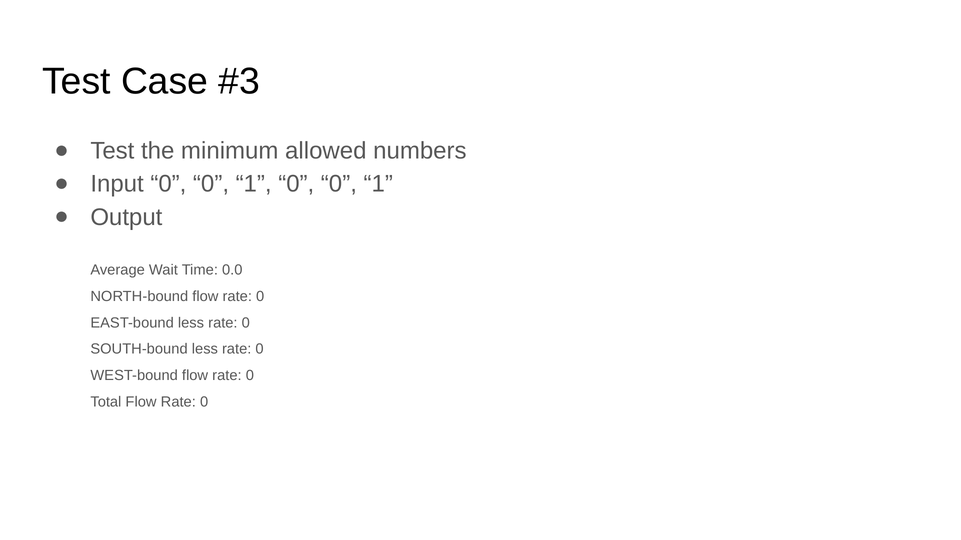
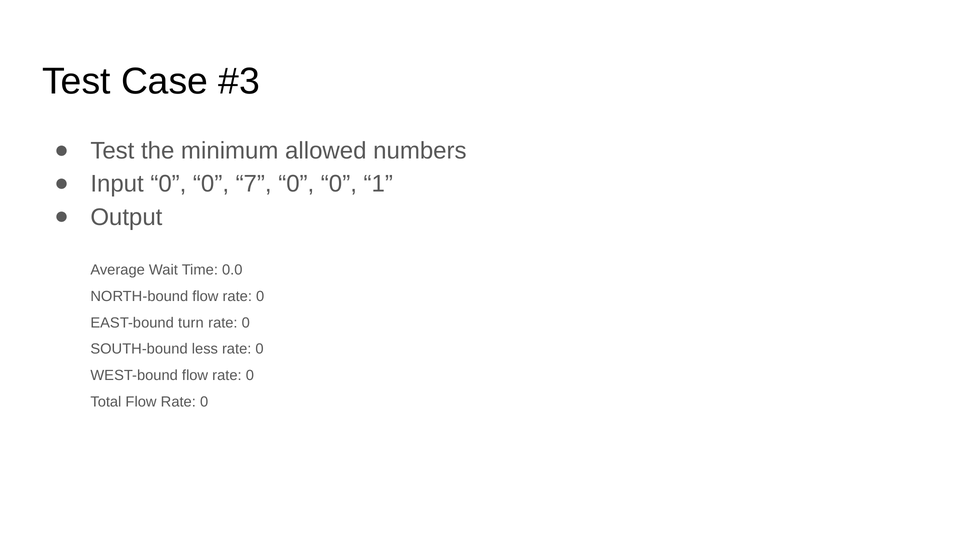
Input 0 0 1: 1 -> 7
EAST-bound less: less -> turn
